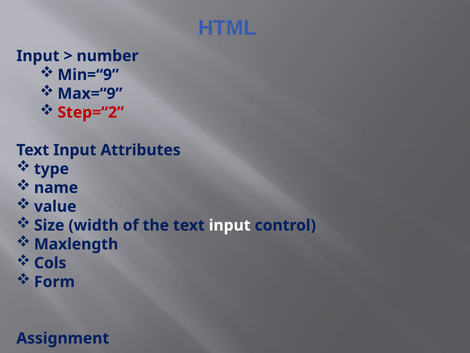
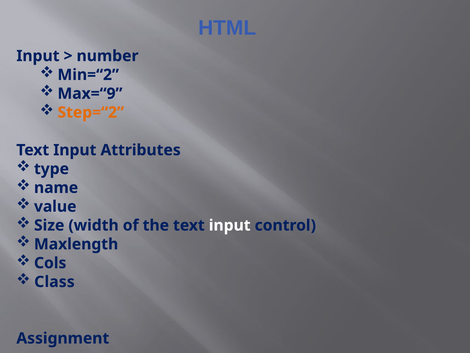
Min=“9: Min=“9 -> Min=“2
Step=“2 colour: red -> orange
Form: Form -> Class
